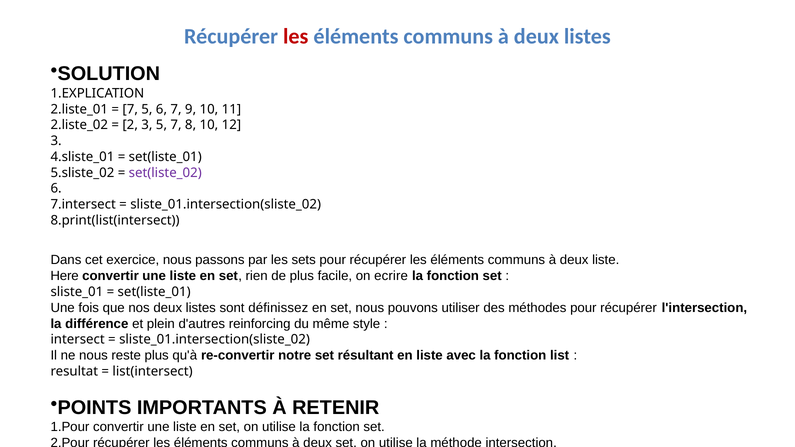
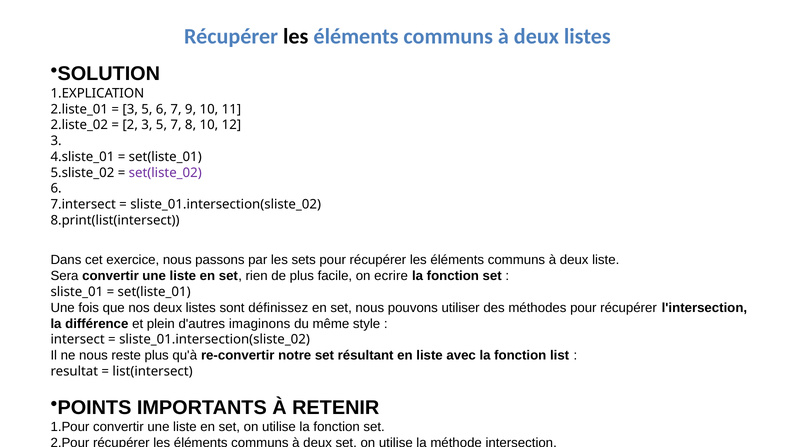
les at (296, 37) colour: red -> black
7 at (130, 109): 7 -> 3
Here: Here -> Sera
reinforcing: reinforcing -> imaginons
